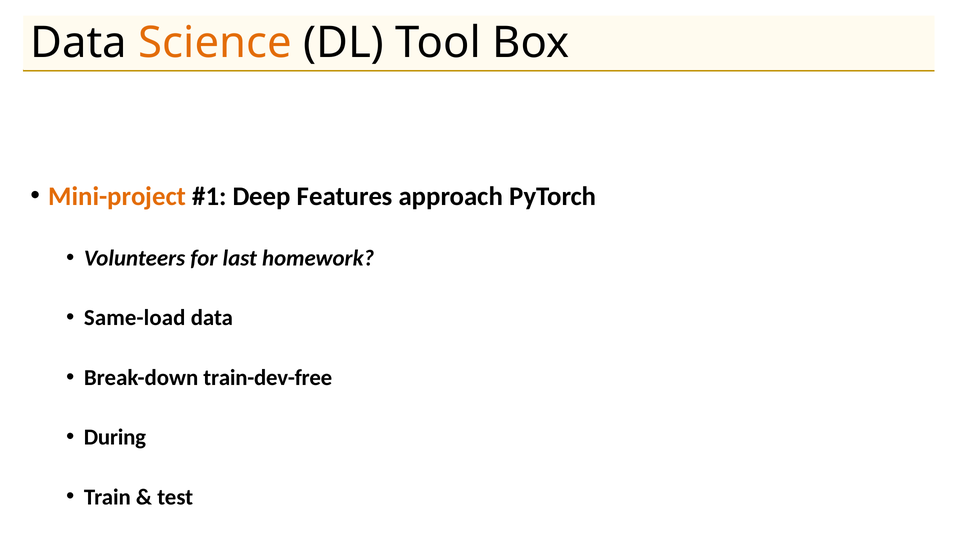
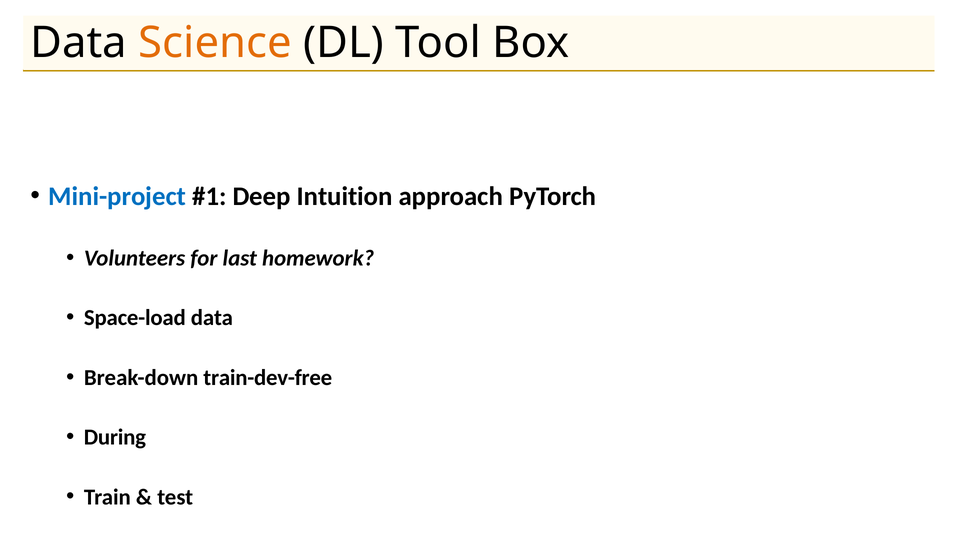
Mini-project colour: orange -> blue
Features: Features -> Intuition
Same-load: Same-load -> Space-load
